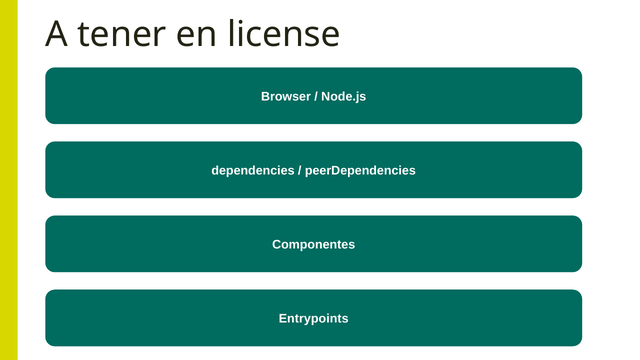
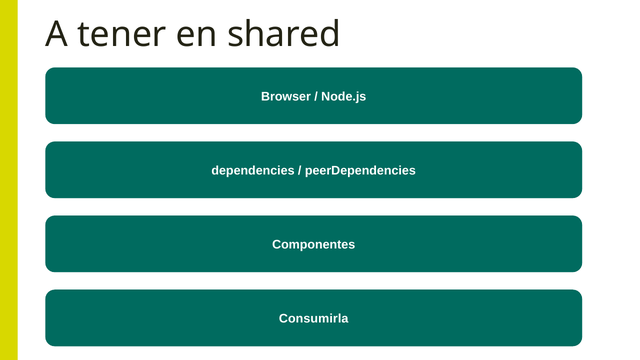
license: license -> shared
Entrypoints: Entrypoints -> Consumirla
